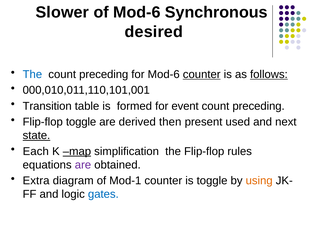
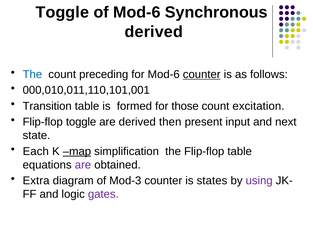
Slower at (62, 12): Slower -> Toggle
desired at (154, 32): desired -> derived
follows underline: present -> none
event: event -> those
preceding at (259, 106): preceding -> excitation
used: used -> input
state underline: present -> none
Flip-flop rules: rules -> table
Mod-1: Mod-1 -> Mod-3
is toggle: toggle -> states
using colour: orange -> purple
gates colour: blue -> purple
